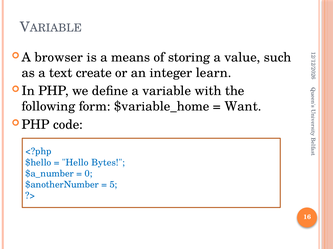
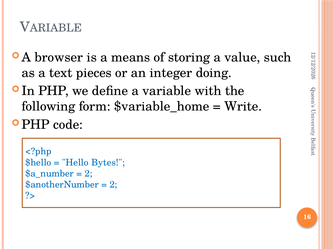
create: create -> pieces
learn: learn -> doing
Want: Want -> Write
0 at (88, 174): 0 -> 2
5 at (113, 185): 5 -> 2
